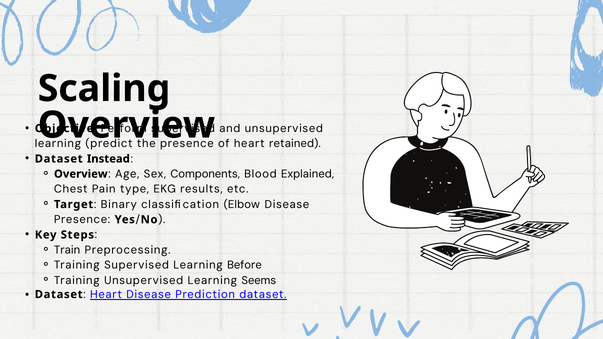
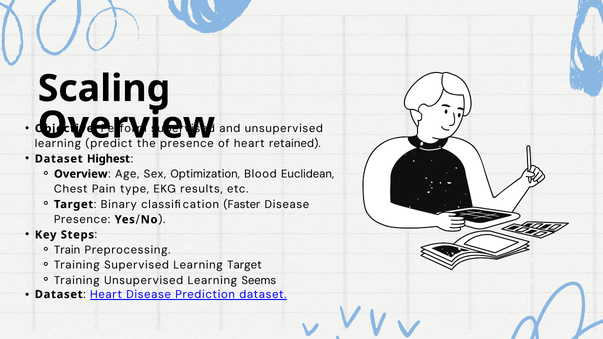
Instead: Instead -> Highest
Components: Components -> Optimization
Explained: Explained -> Euclidean
Elbow: Elbow -> Faster
Learning Before: Before -> Target
